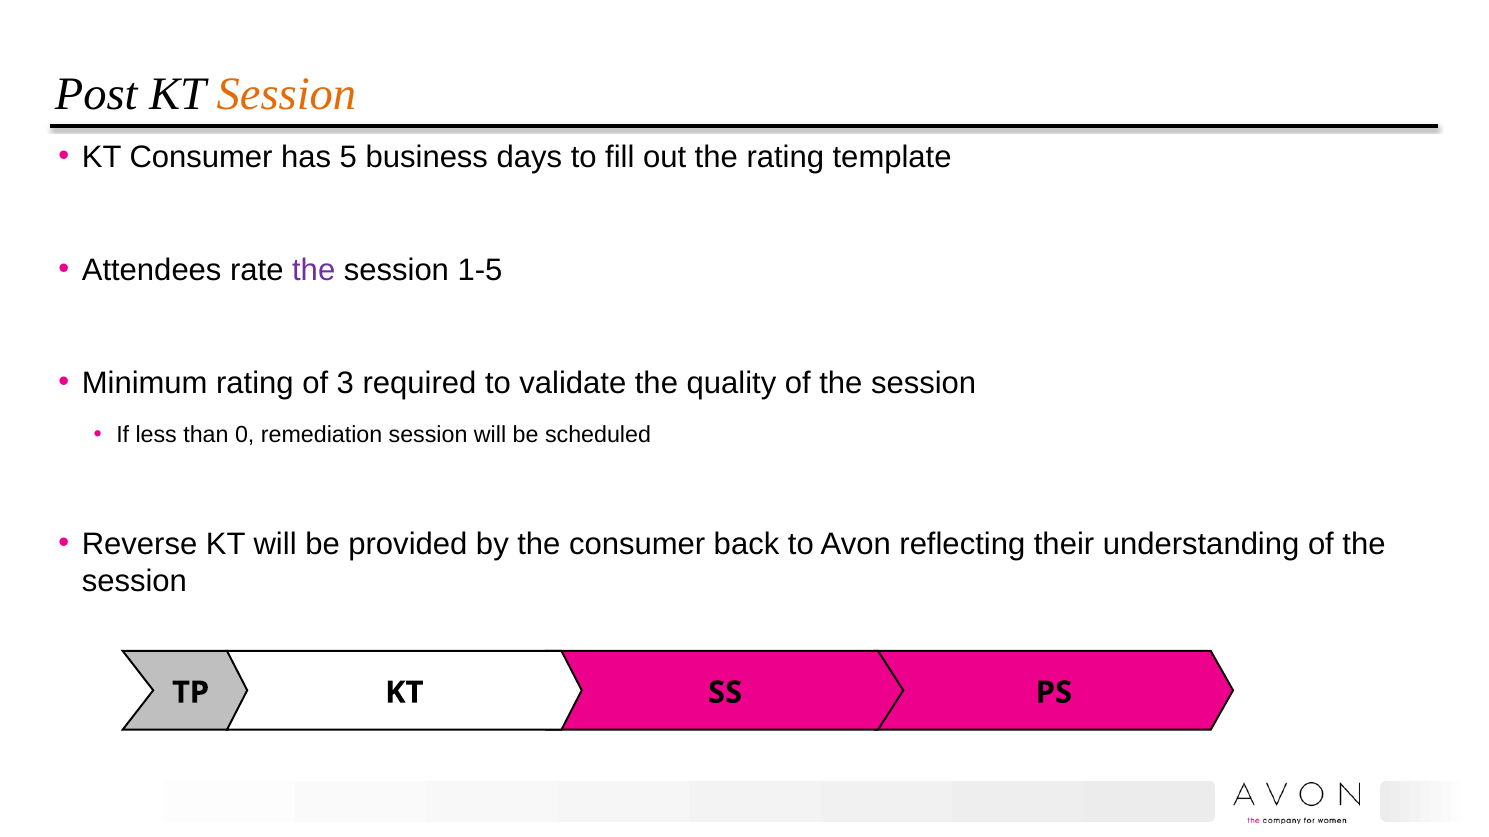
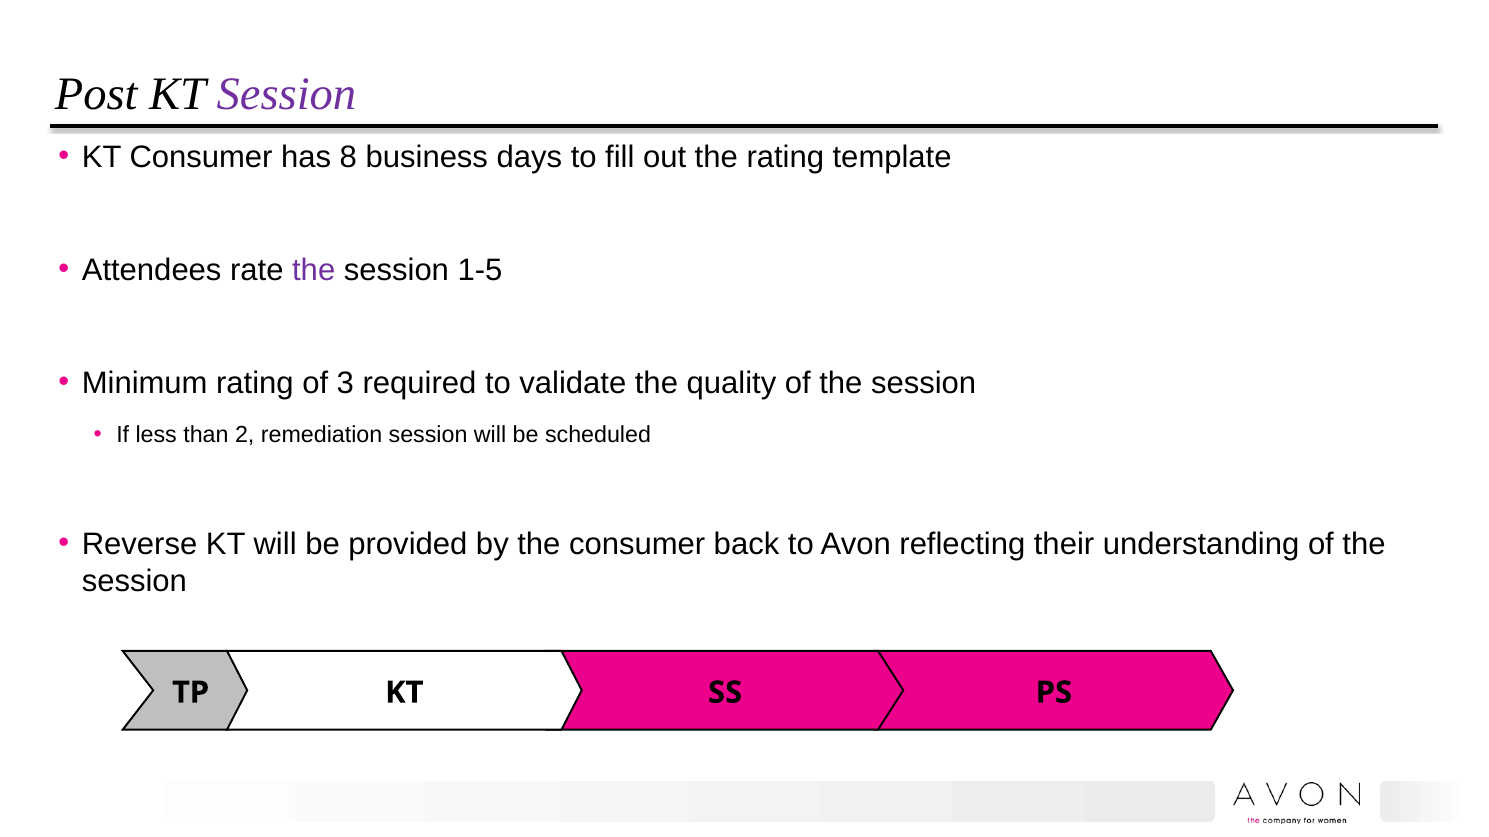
Session at (286, 94) colour: orange -> purple
5: 5 -> 8
0: 0 -> 2
